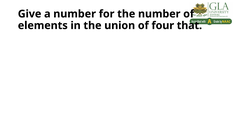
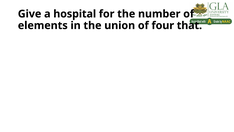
a number: number -> hospital
